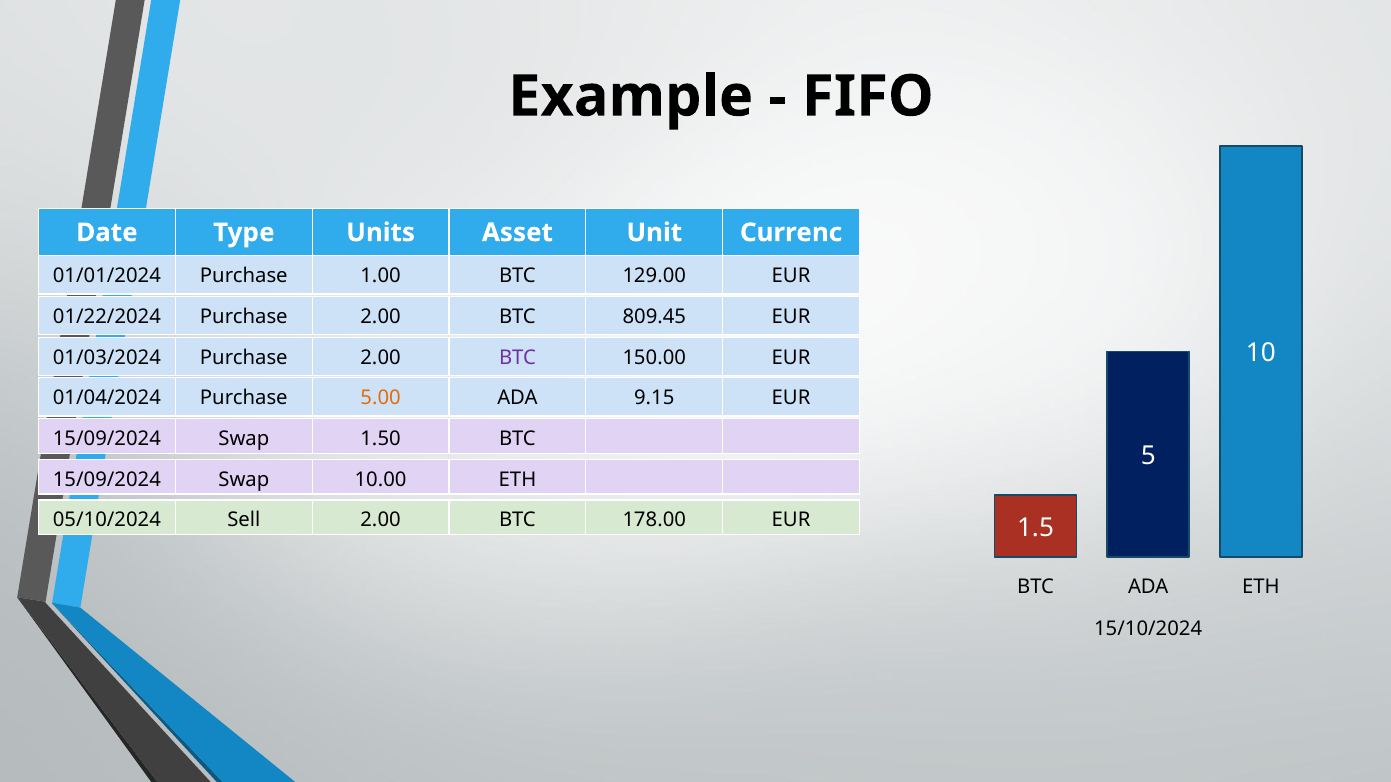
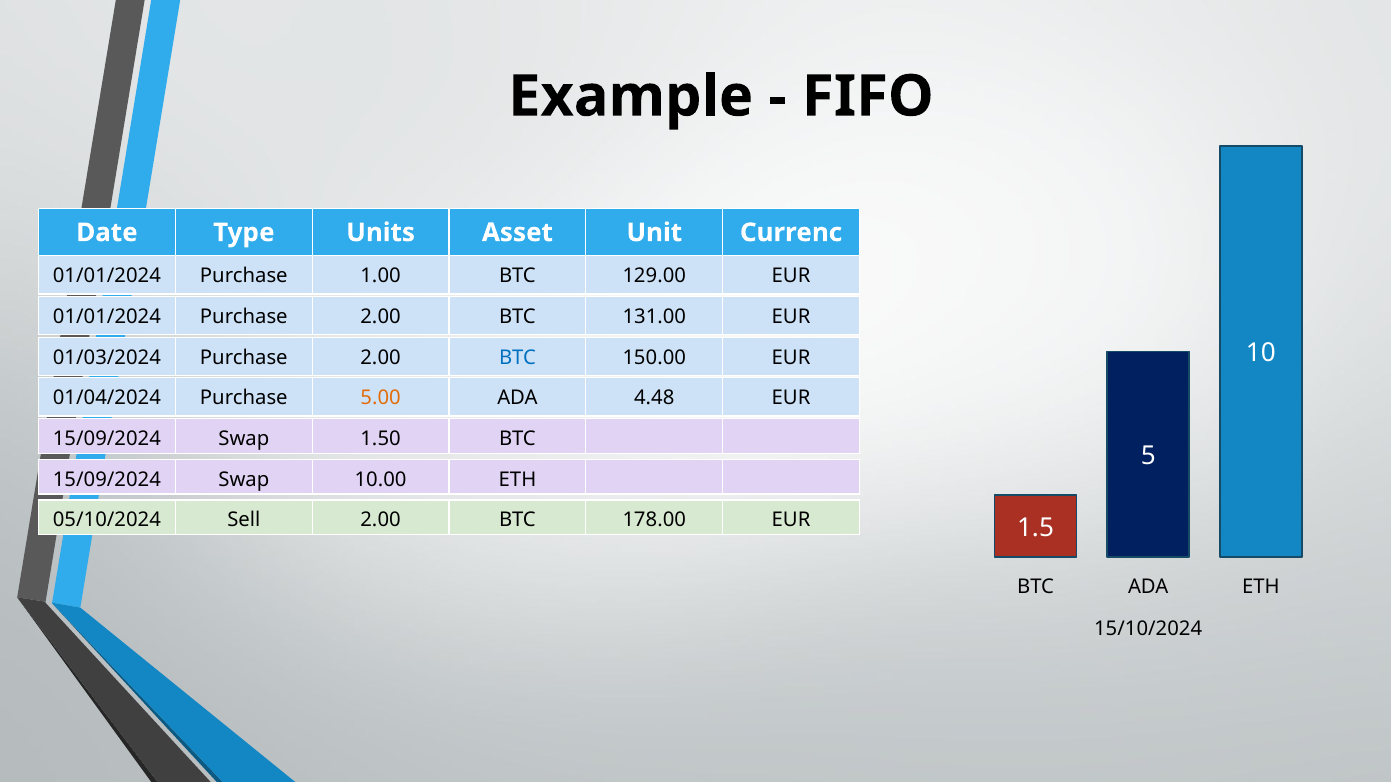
01/22/2024 at (107, 317): 01/22/2024 -> 01/01/2024
809.45: 809.45 -> 131.00
BTC at (518, 358) colour: purple -> blue
9.15: 9.15 -> 4.48
